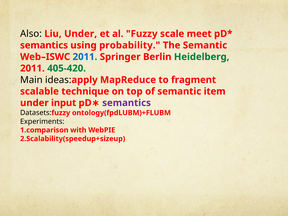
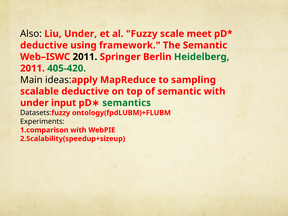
semantics at (44, 45): semantics -> deductive
probability: probability -> framework
2011 at (85, 57) colour: blue -> black
fragment: fragment -> sampling
scalable technique: technique -> deductive
semantic item: item -> with
semantics at (127, 103) colour: purple -> green
